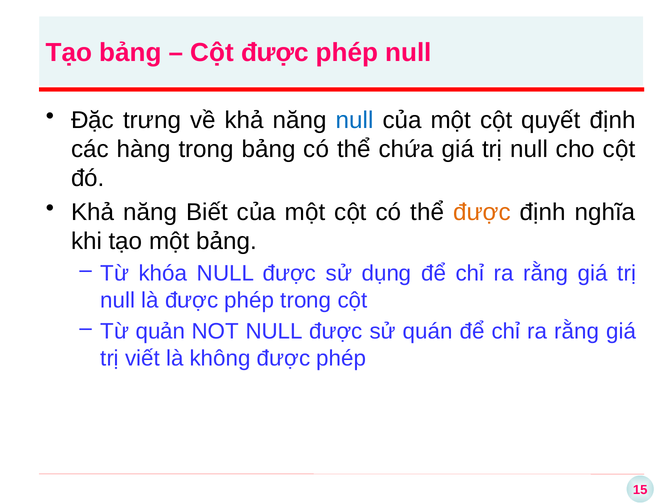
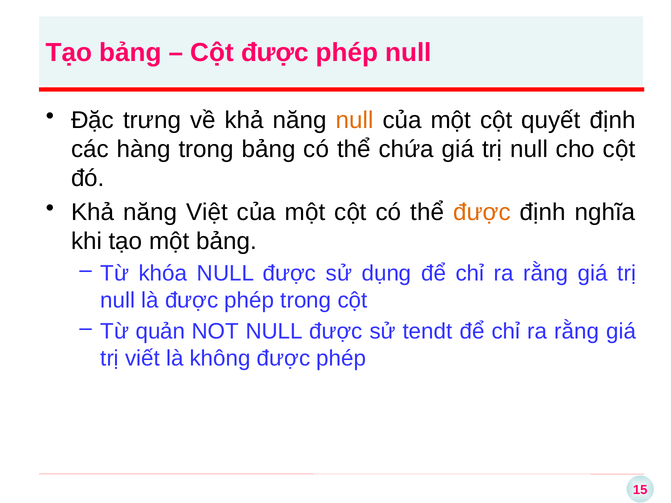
null at (355, 120) colour: blue -> orange
Biết: Biết -> Việt
quán: quán -> tendt
